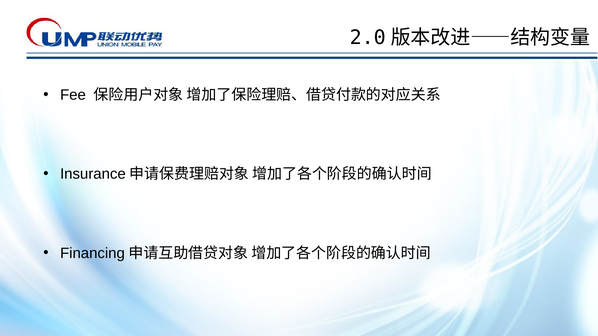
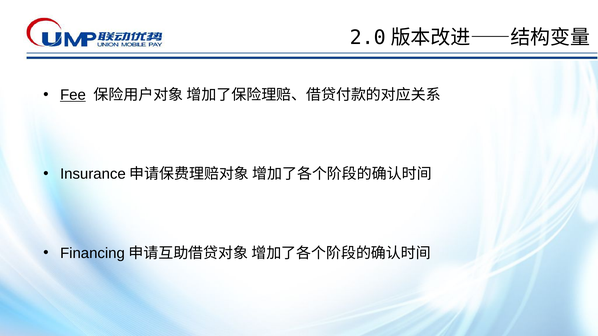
Fee underline: none -> present
